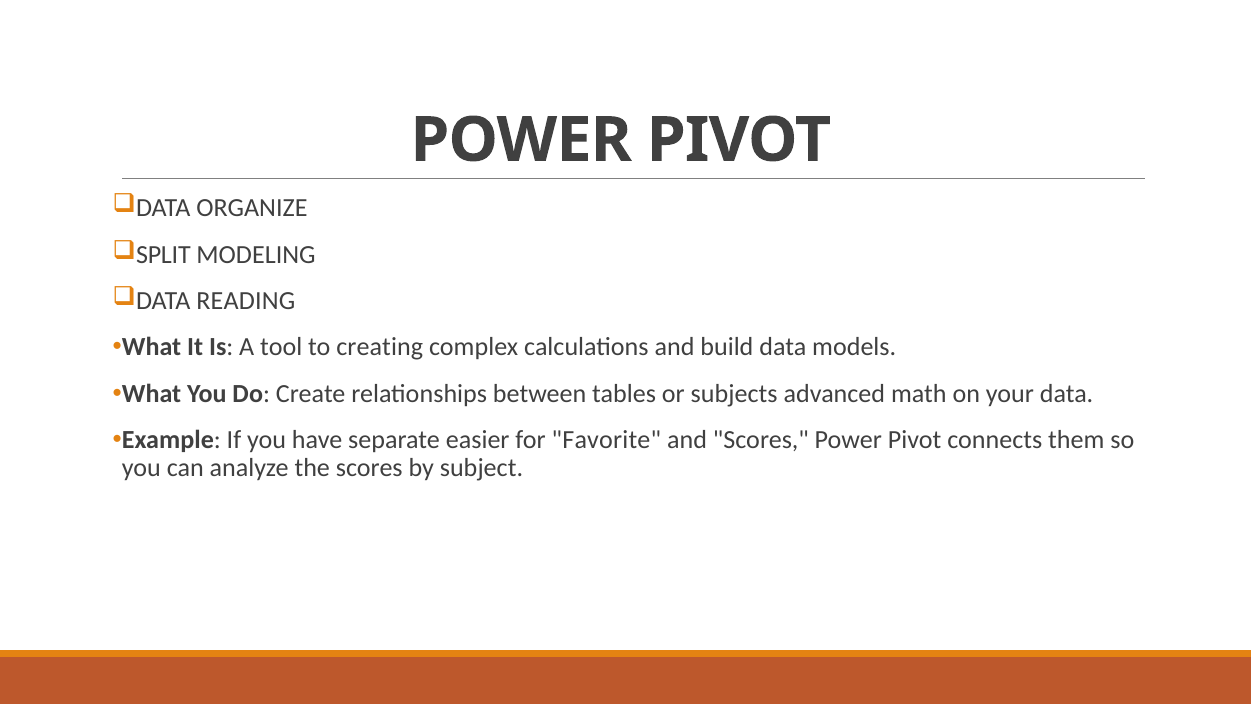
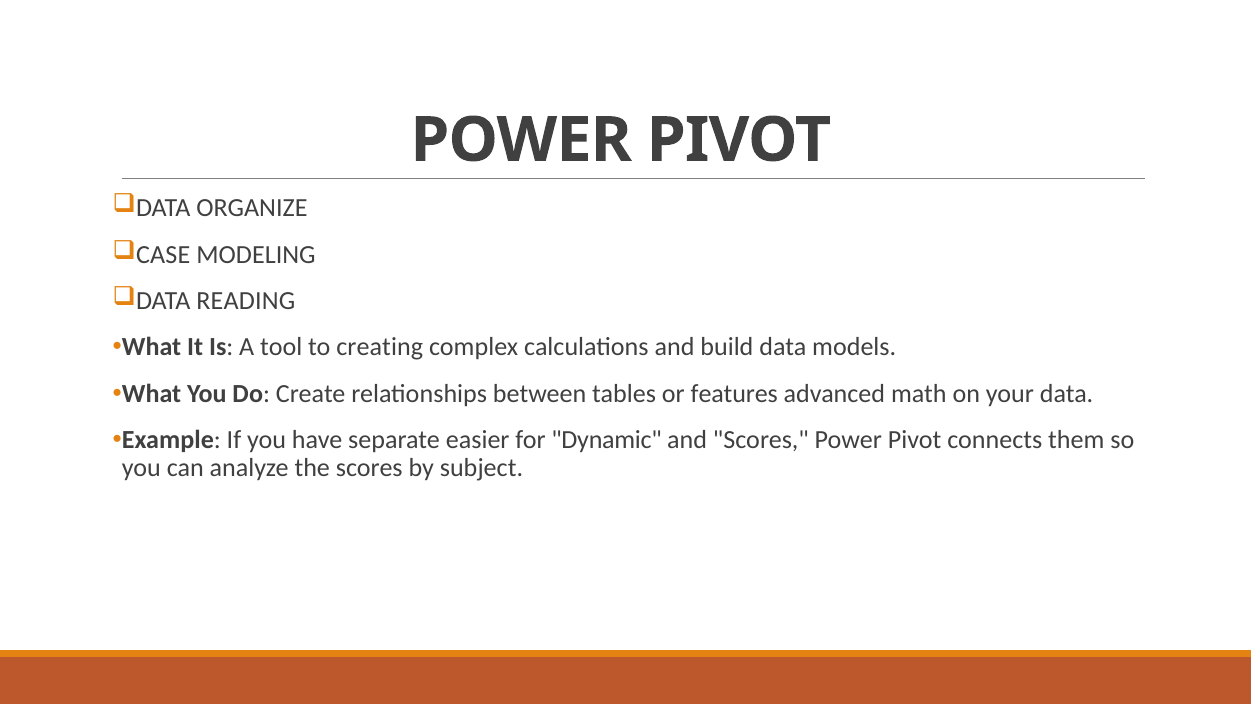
SPLIT: SPLIT -> CASE
subjects: subjects -> features
Favorite: Favorite -> Dynamic
